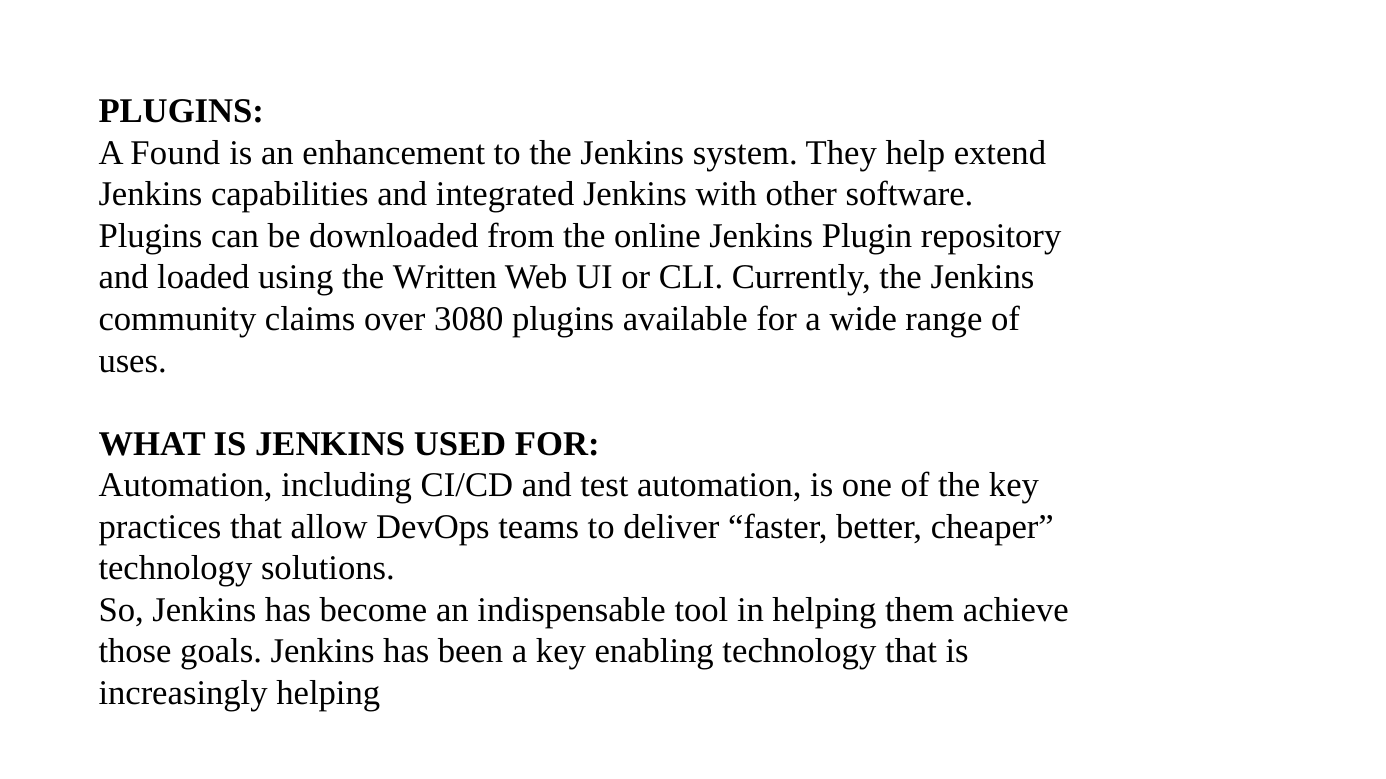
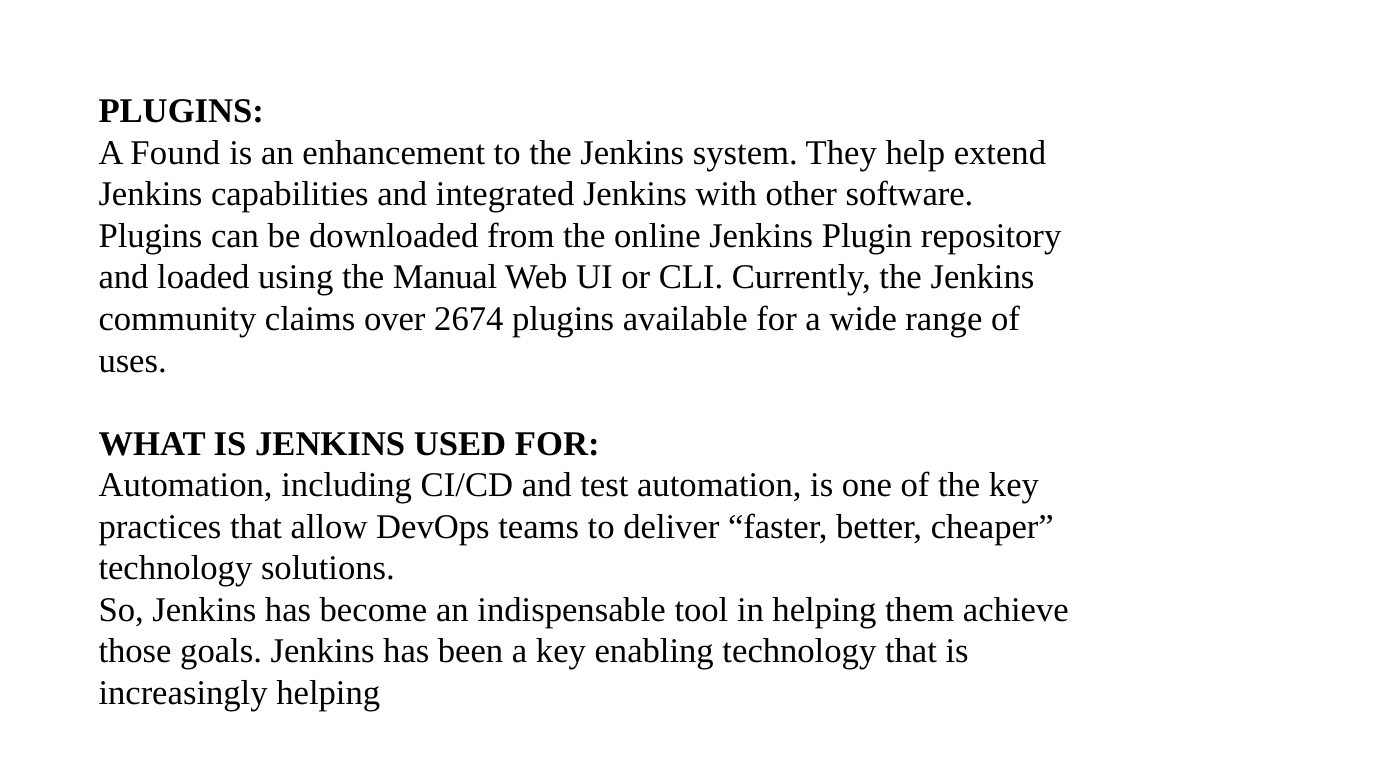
Written: Written -> Manual
3080: 3080 -> 2674
